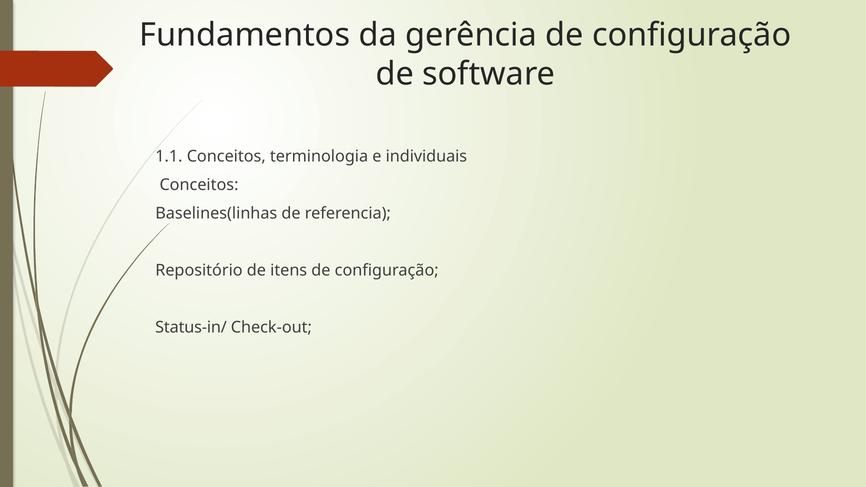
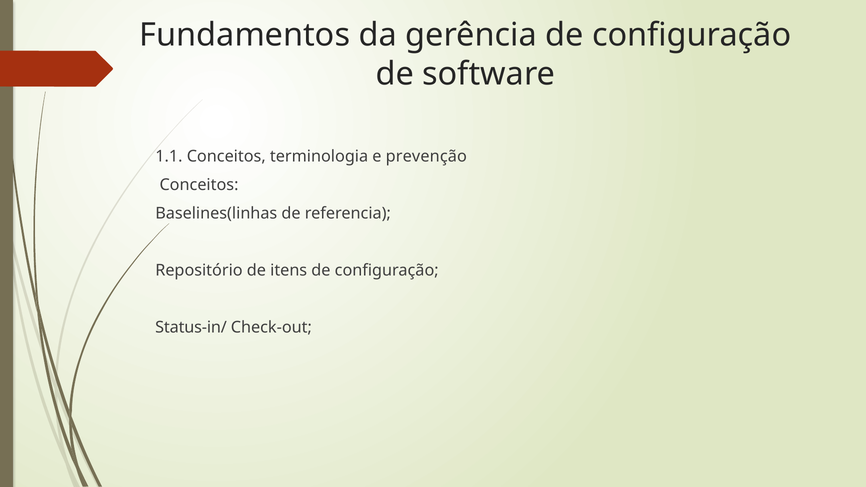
individuais: individuais -> prevenção
